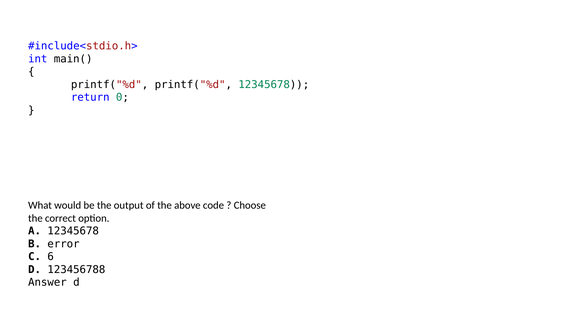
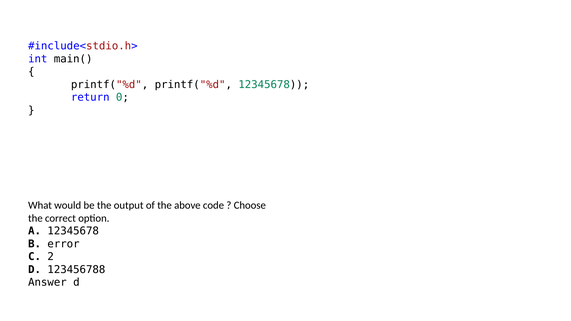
6: 6 -> 2
